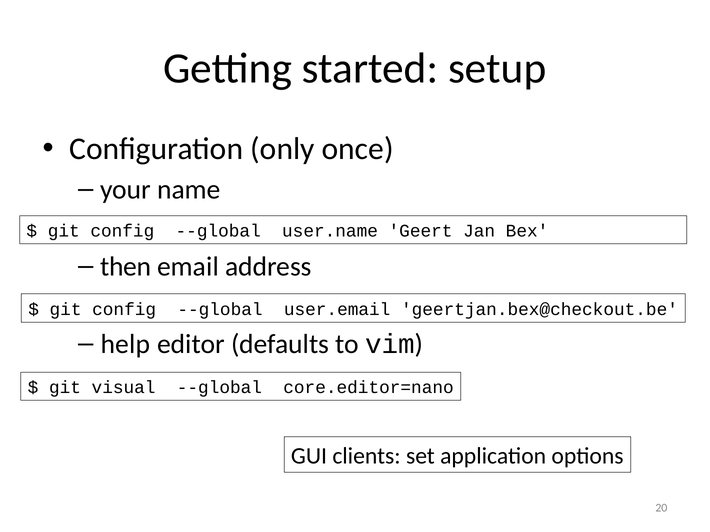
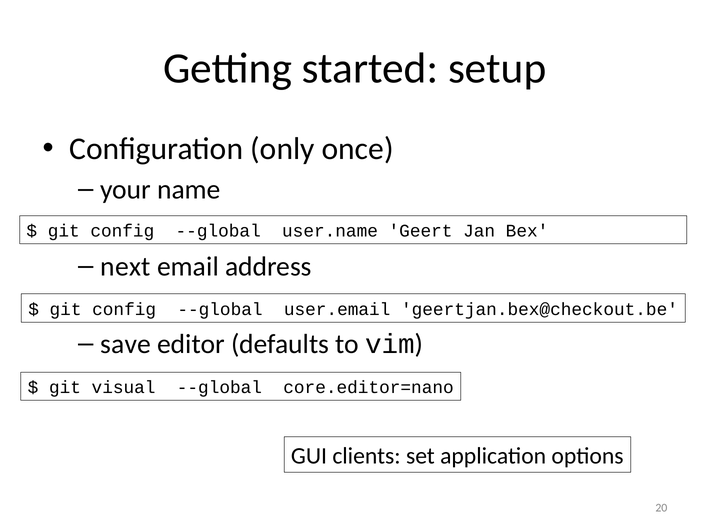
then: then -> next
help: help -> save
